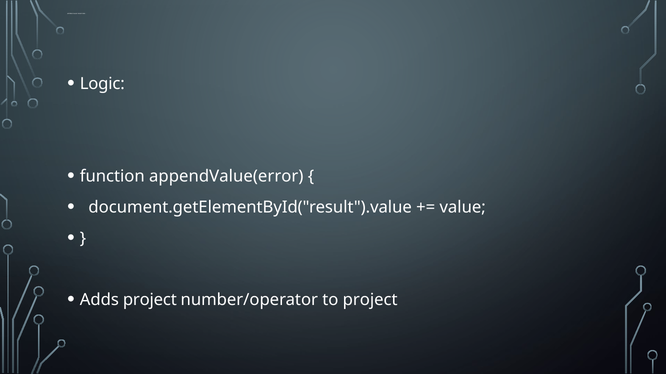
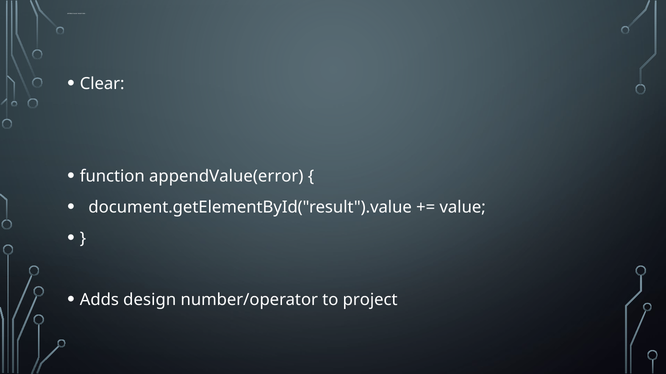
Logic: Logic -> Clear
Adds project: project -> design
